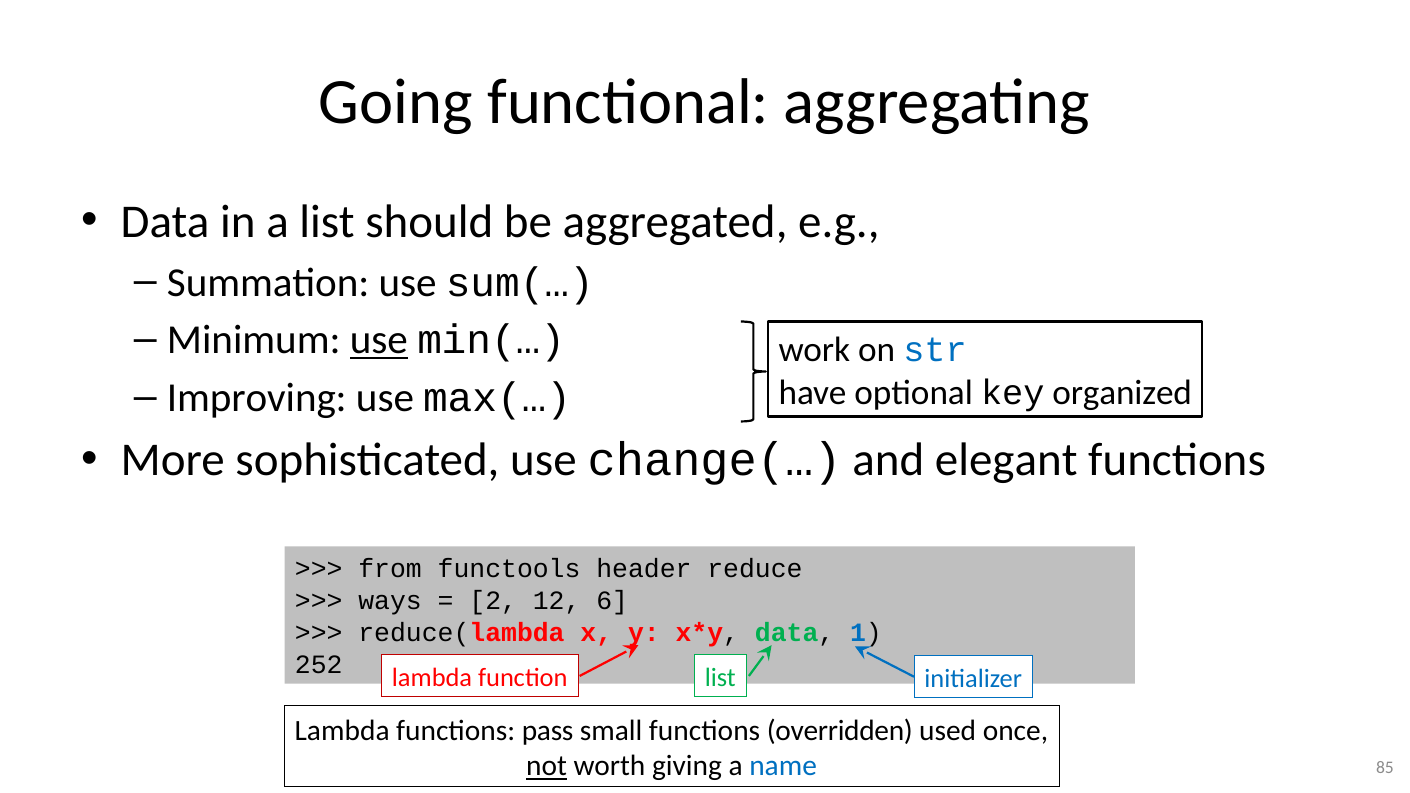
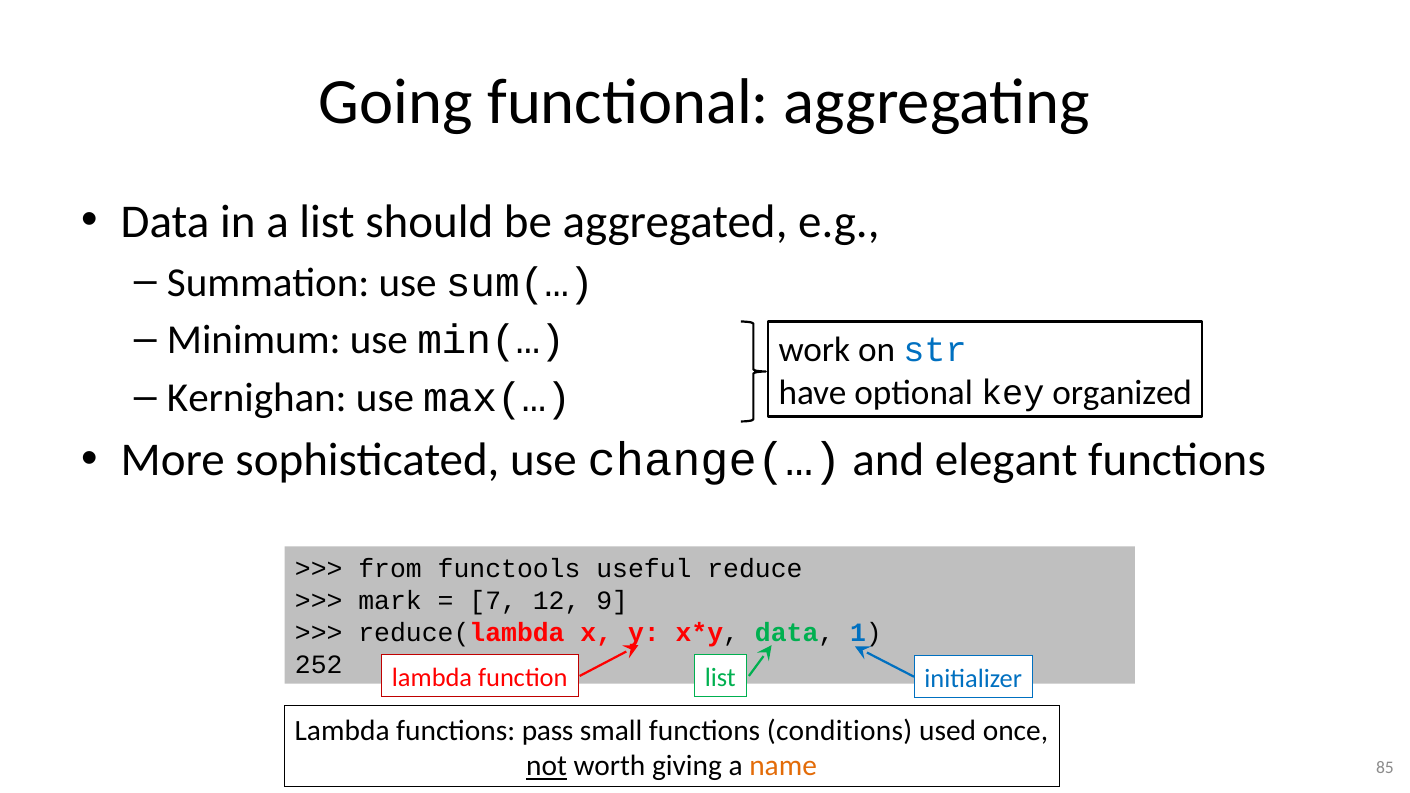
use at (379, 340) underline: present -> none
Improving: Improving -> Kernighan
header: header -> useful
ways: ways -> mark
2: 2 -> 7
6: 6 -> 9
overridden: overridden -> conditions
name colour: blue -> orange
